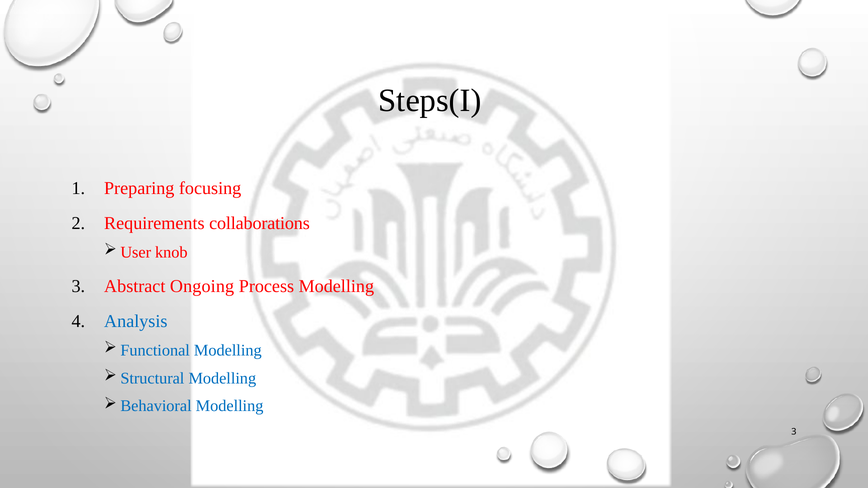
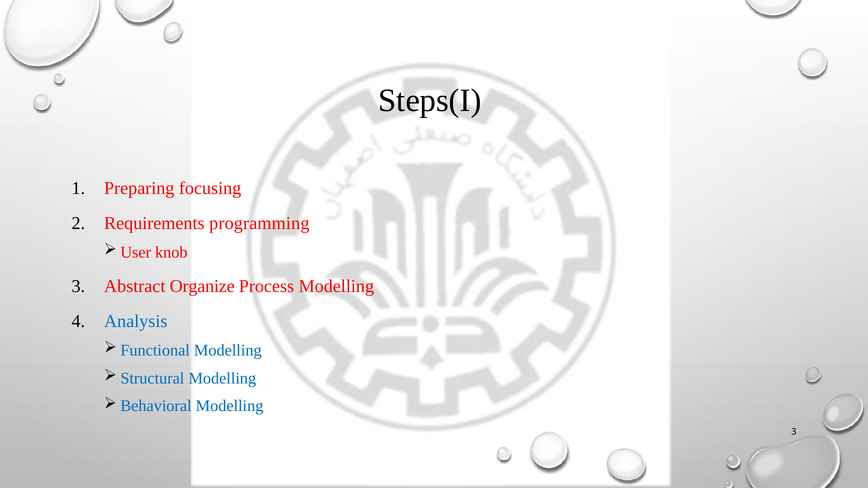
collaborations: collaborations -> programming
Ongoing: Ongoing -> Organize
